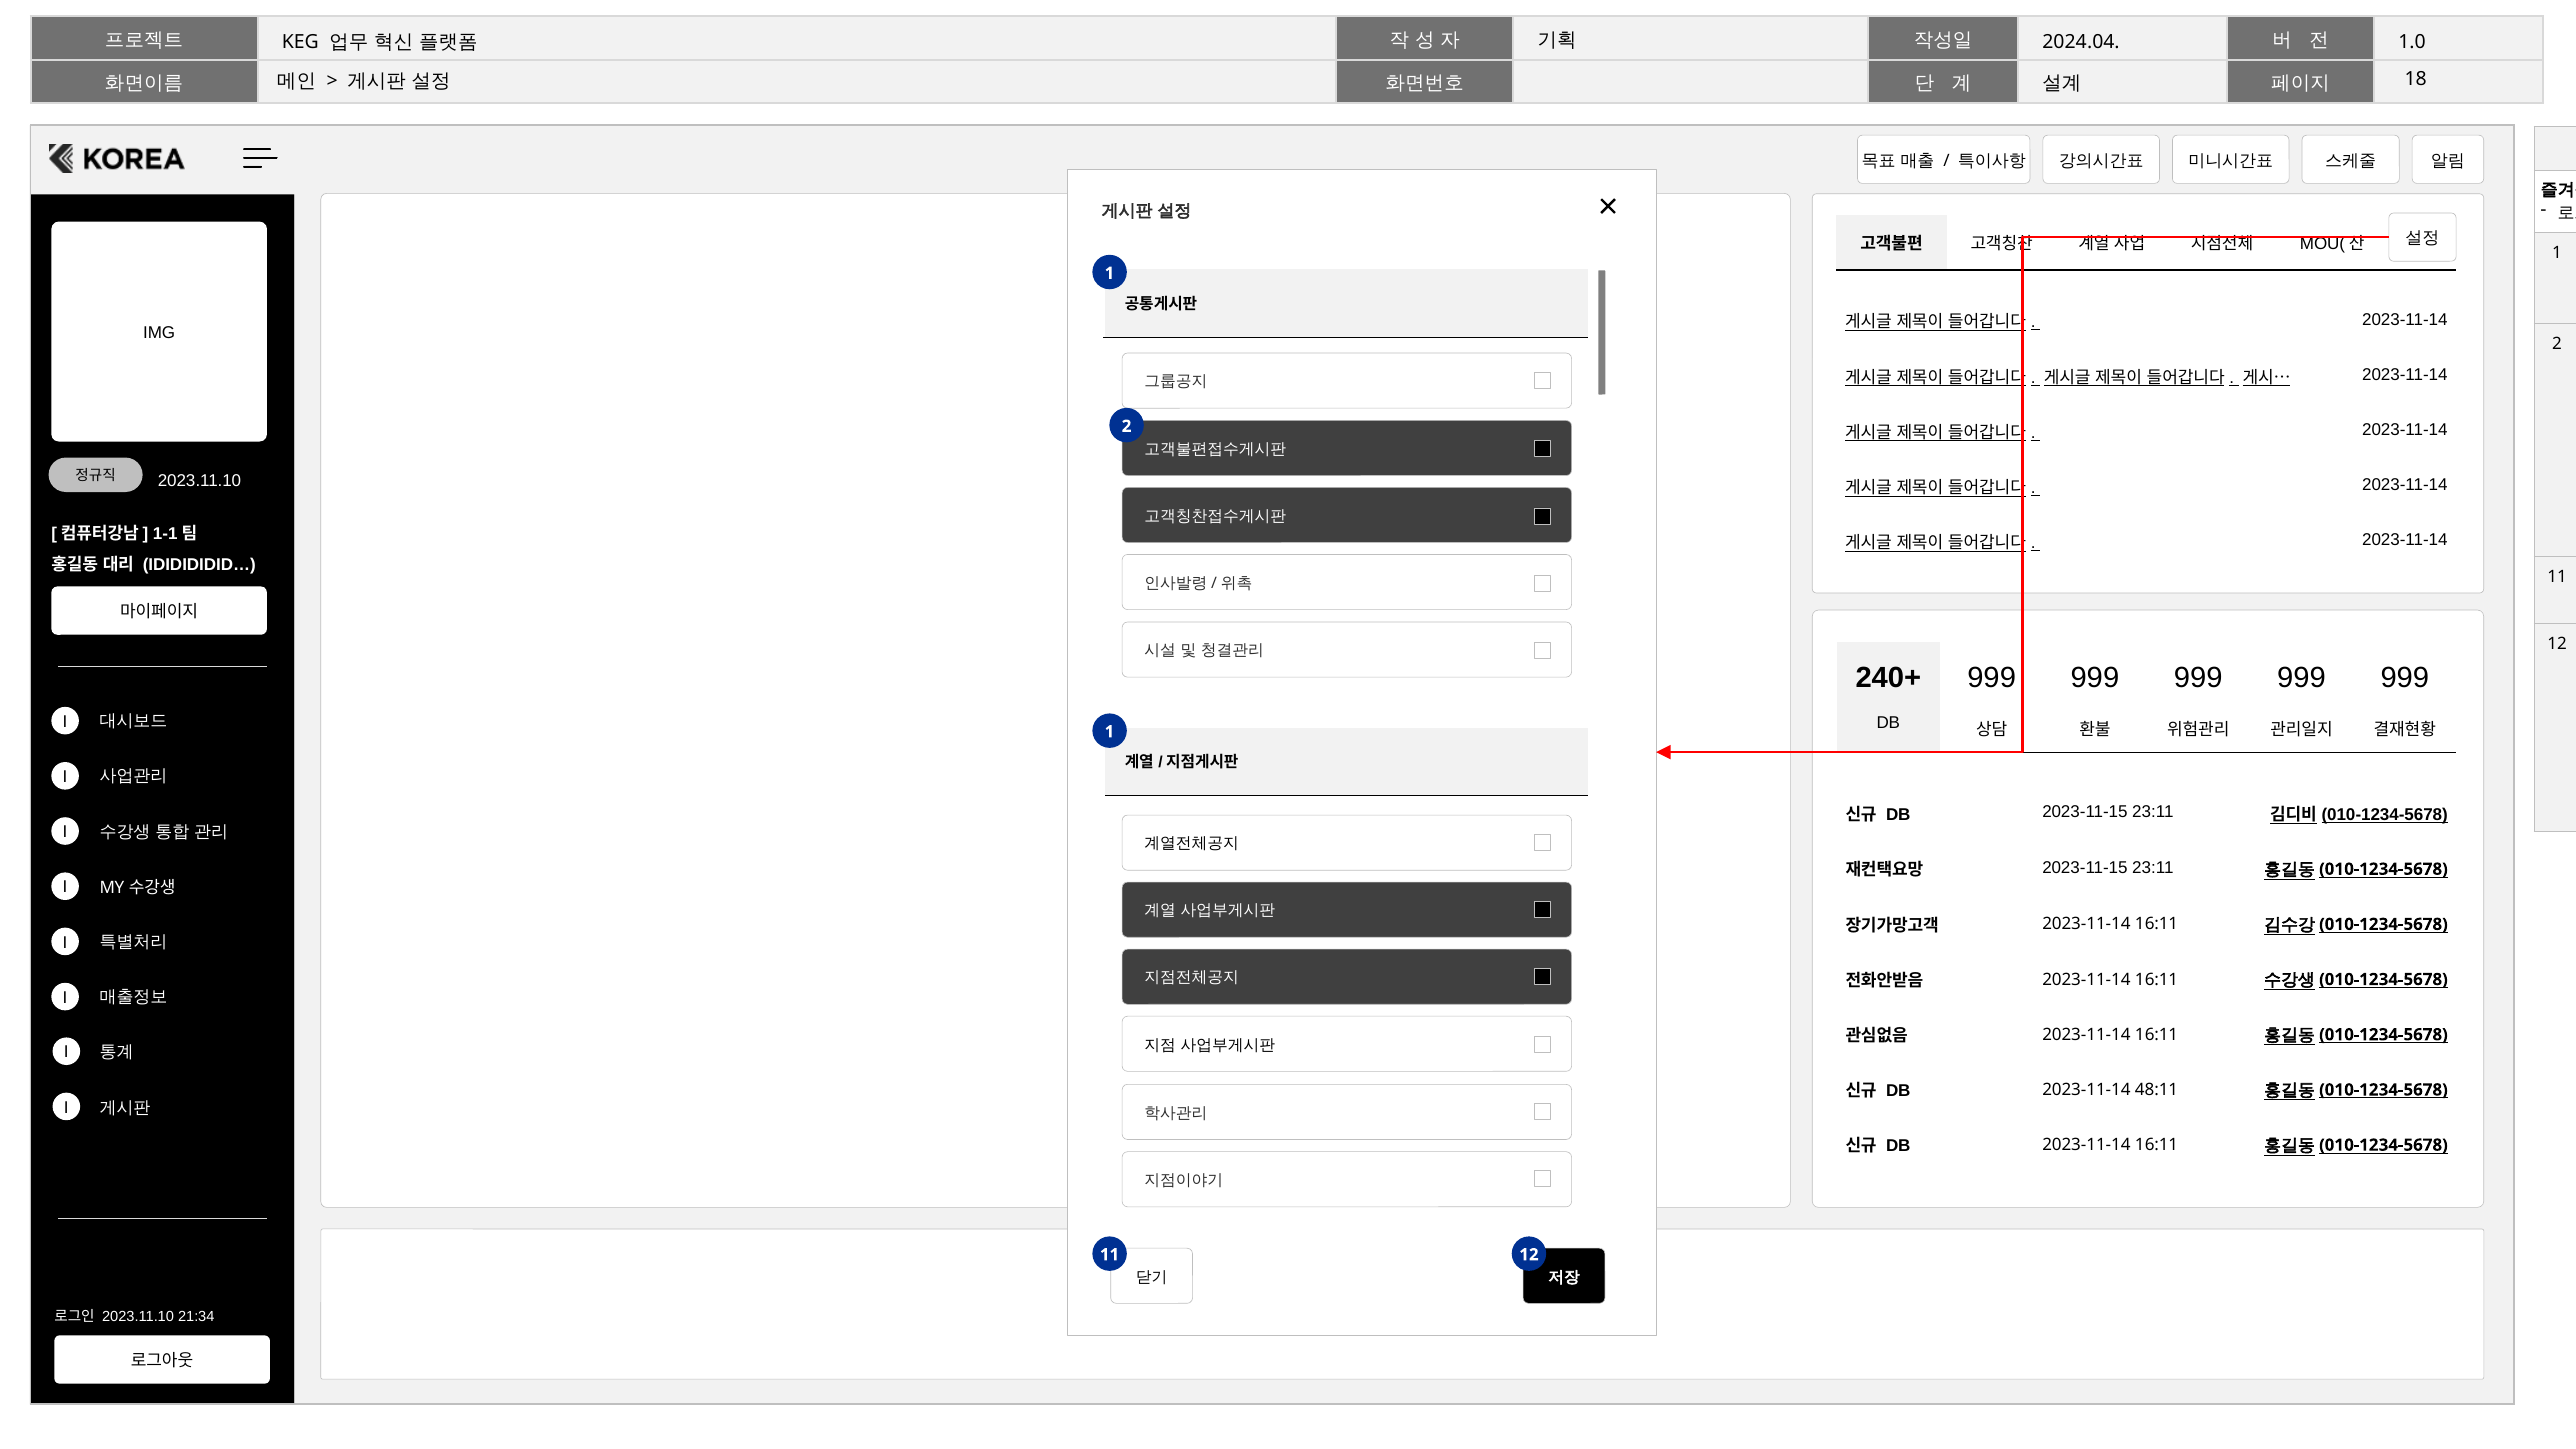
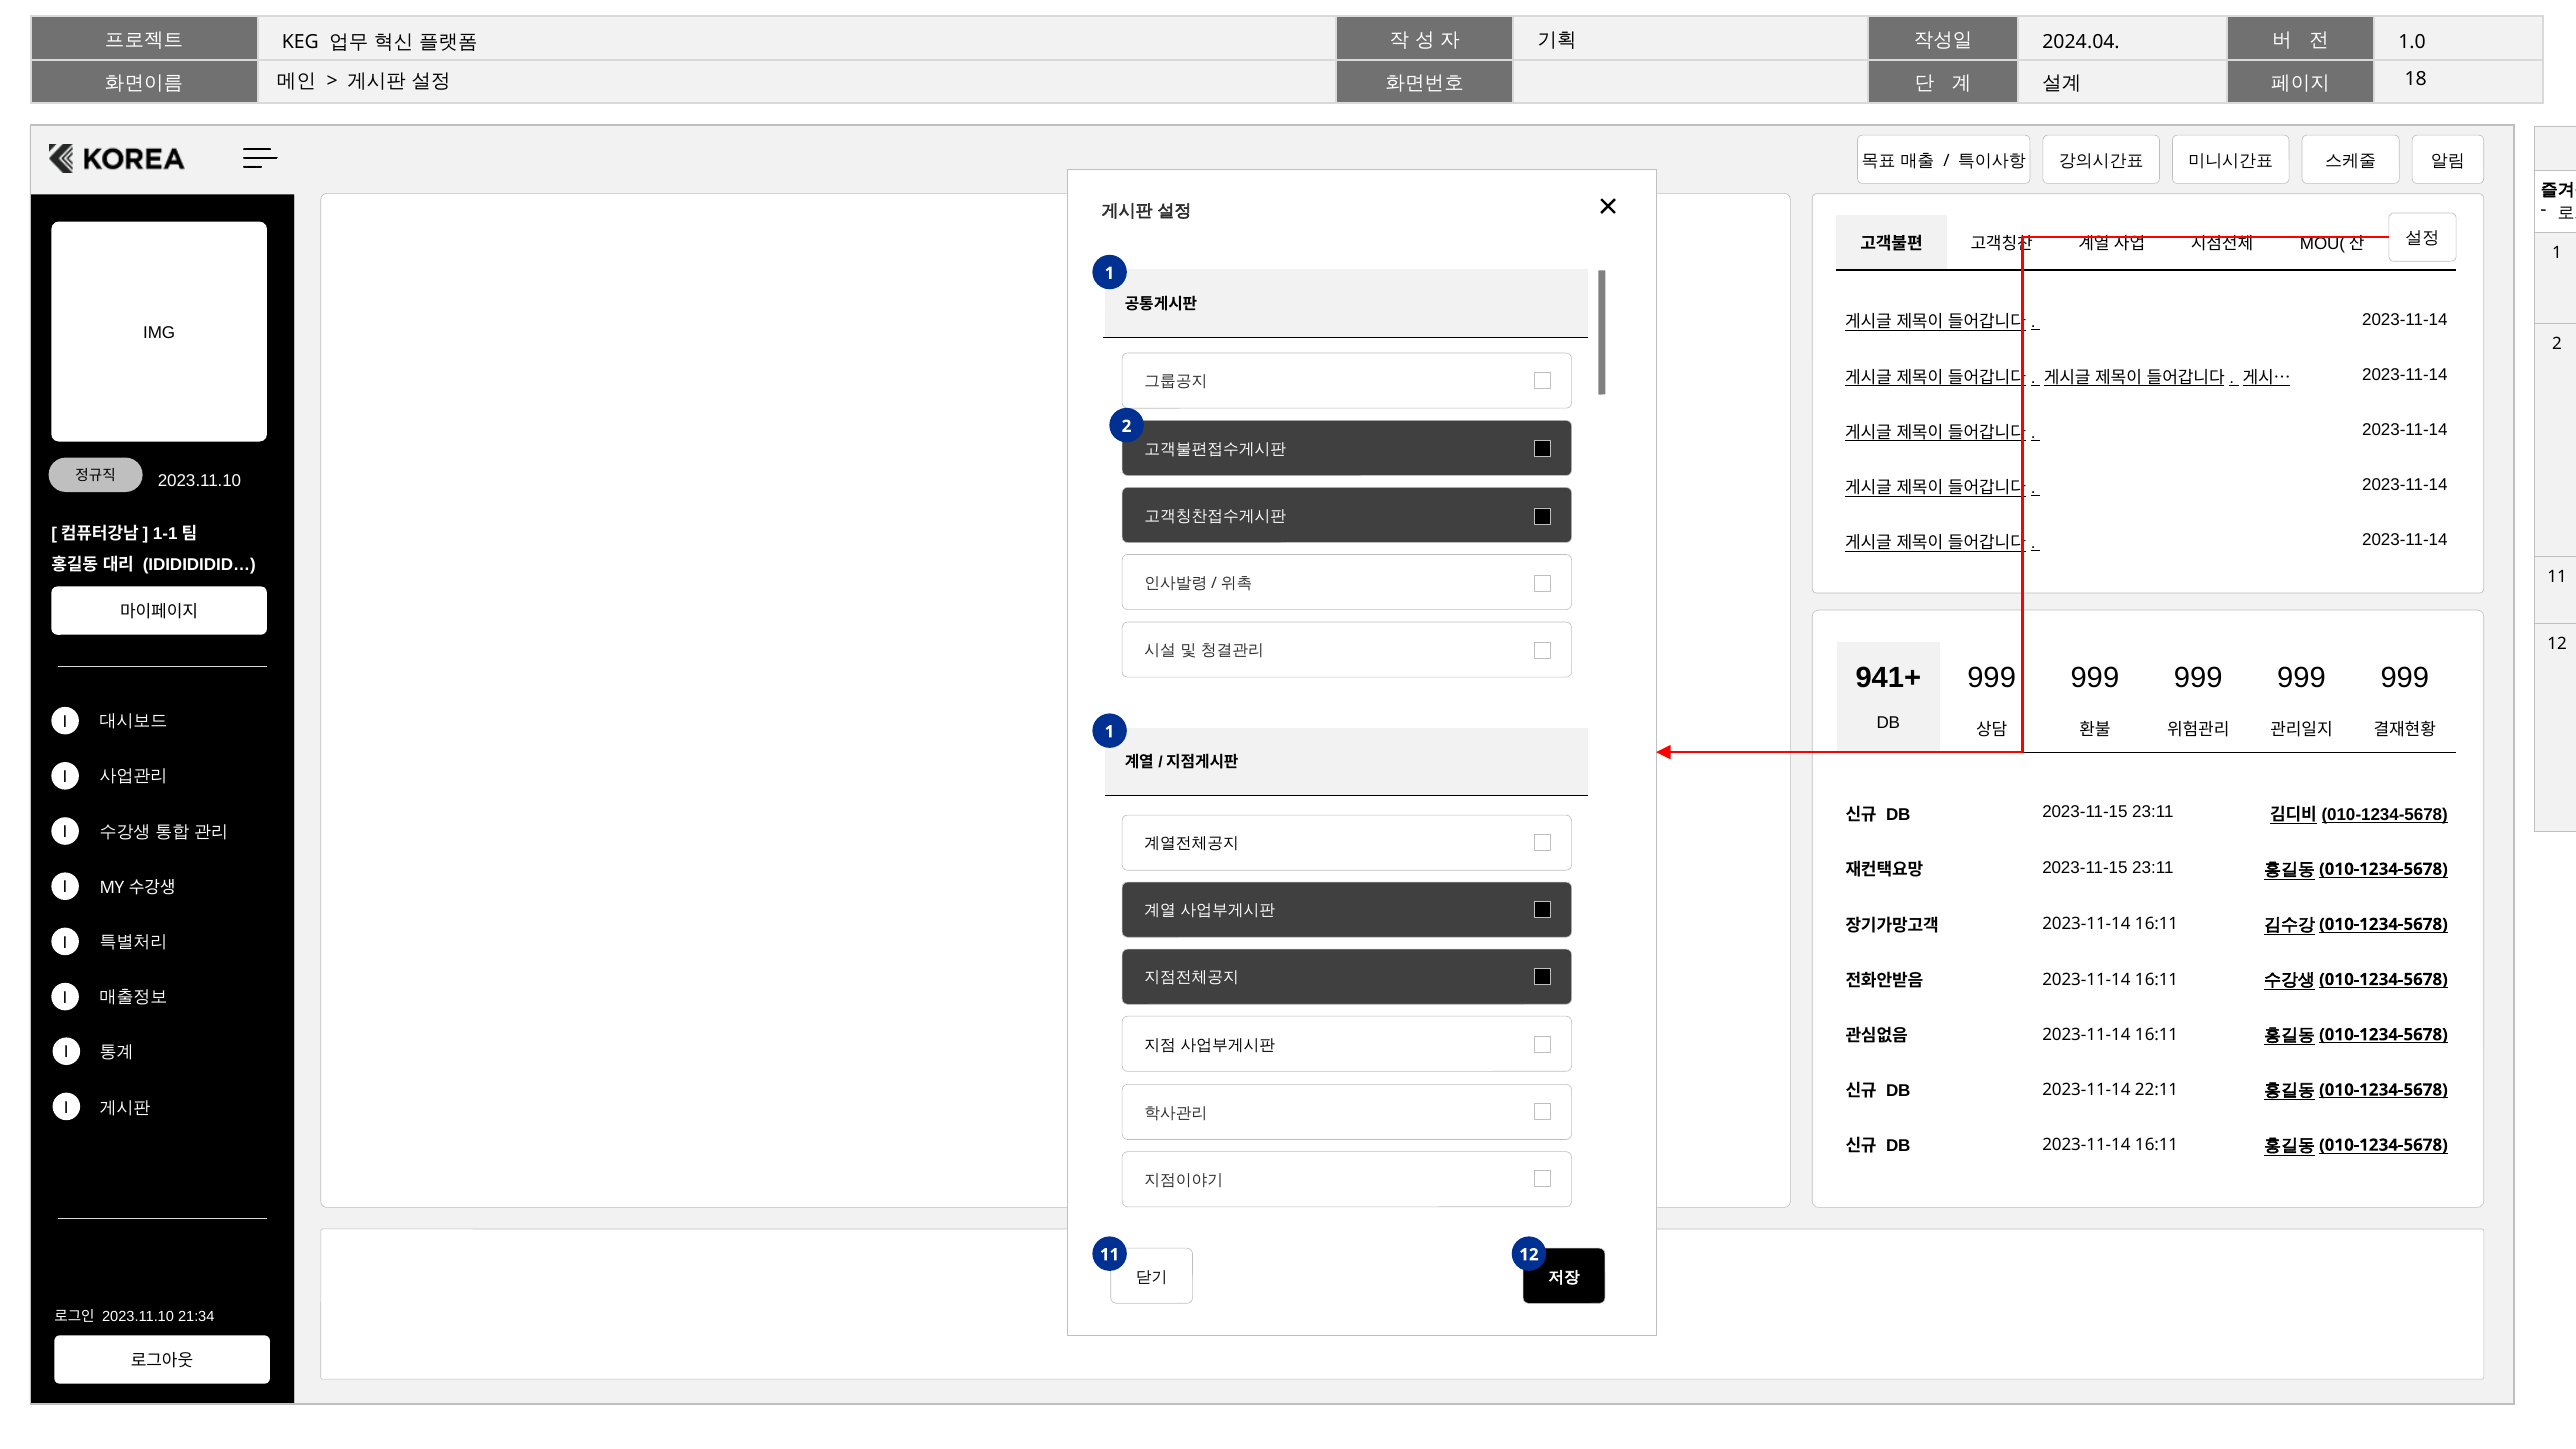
240+: 240+ -> 941+
48:11: 48:11 -> 22:11
